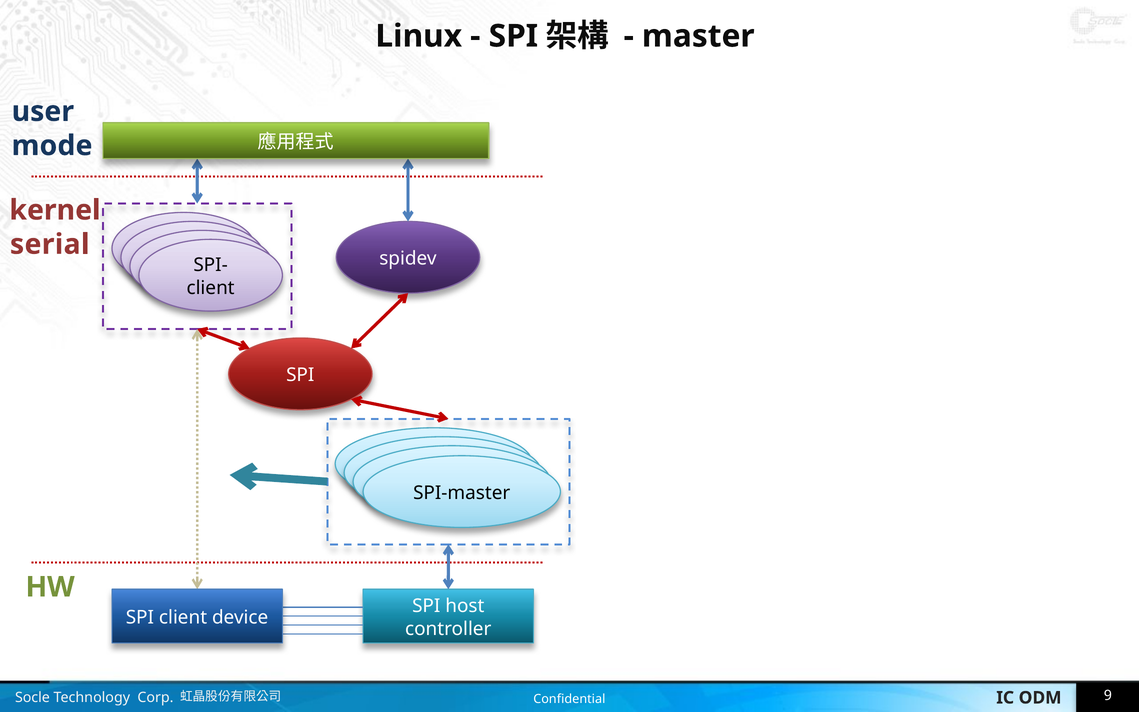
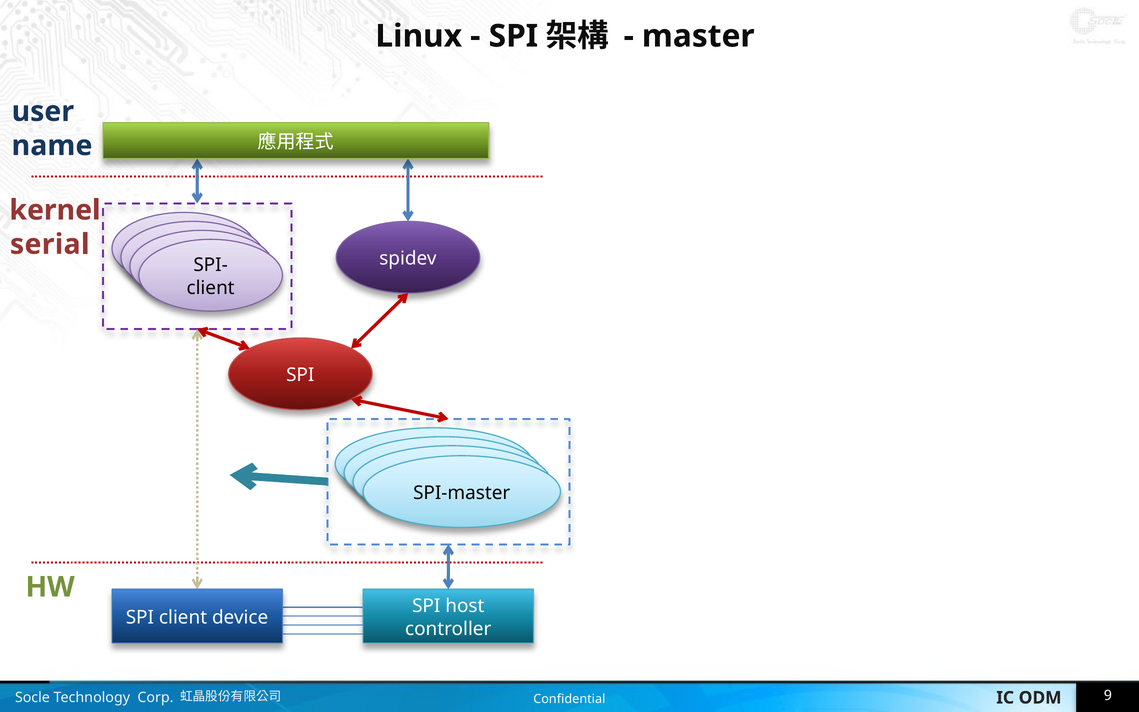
mode: mode -> name
